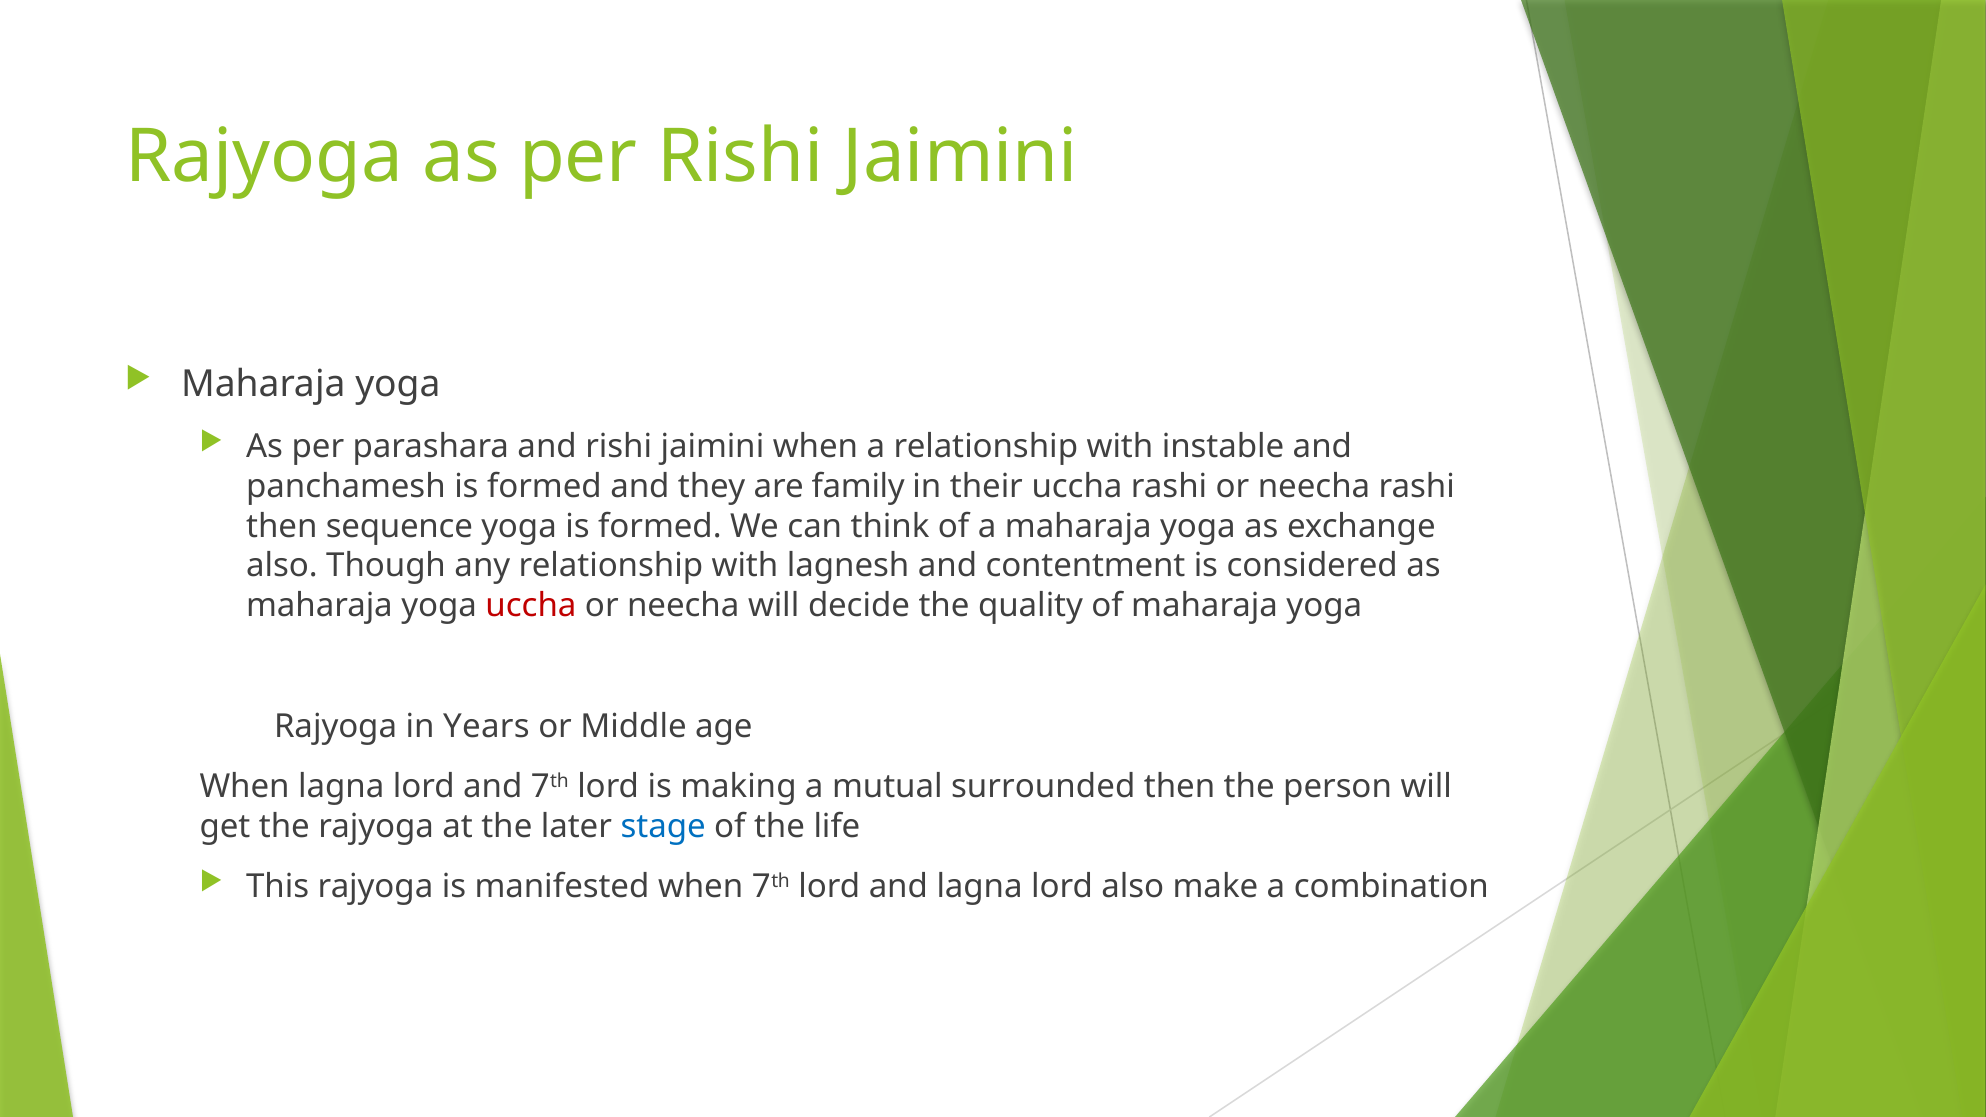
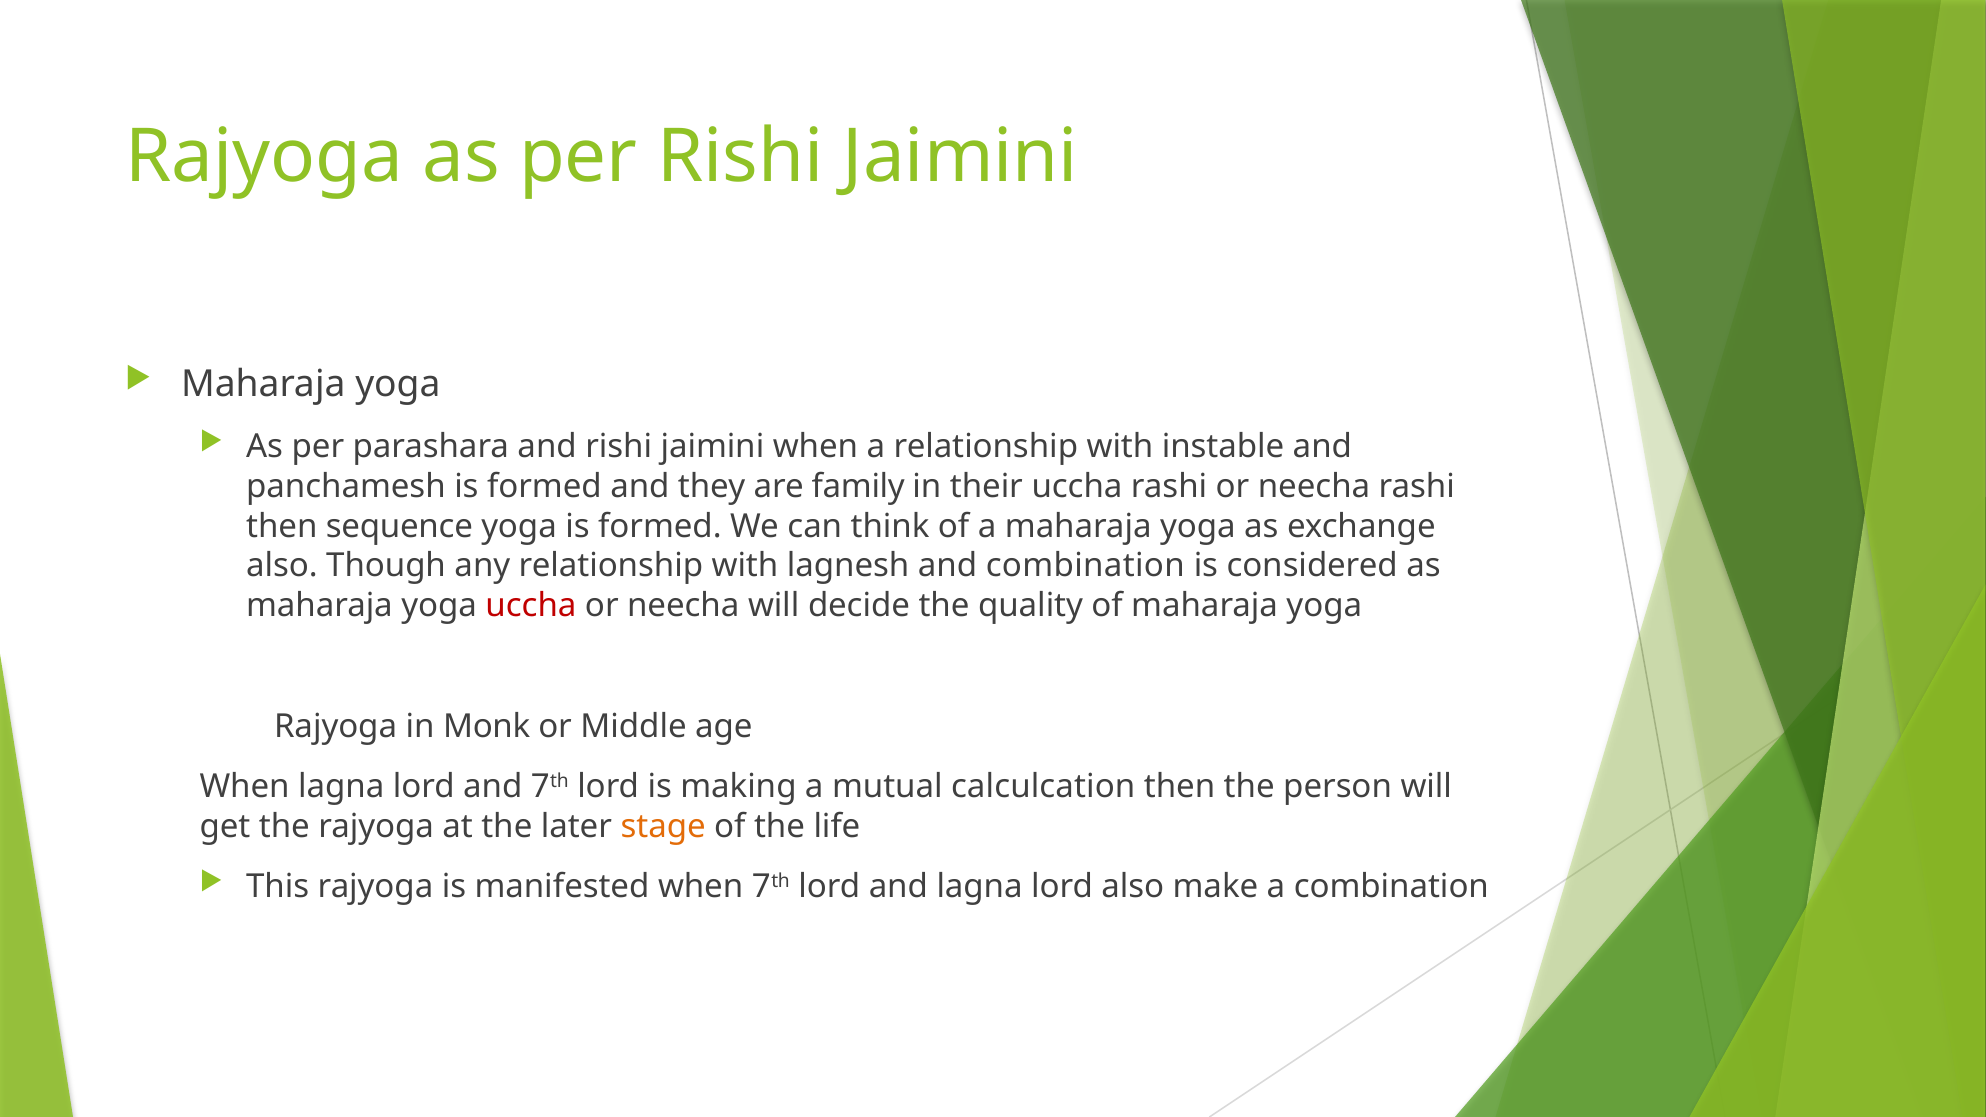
and contentment: contentment -> combination
Years: Years -> Monk
surrounded: surrounded -> calculcation
stage colour: blue -> orange
